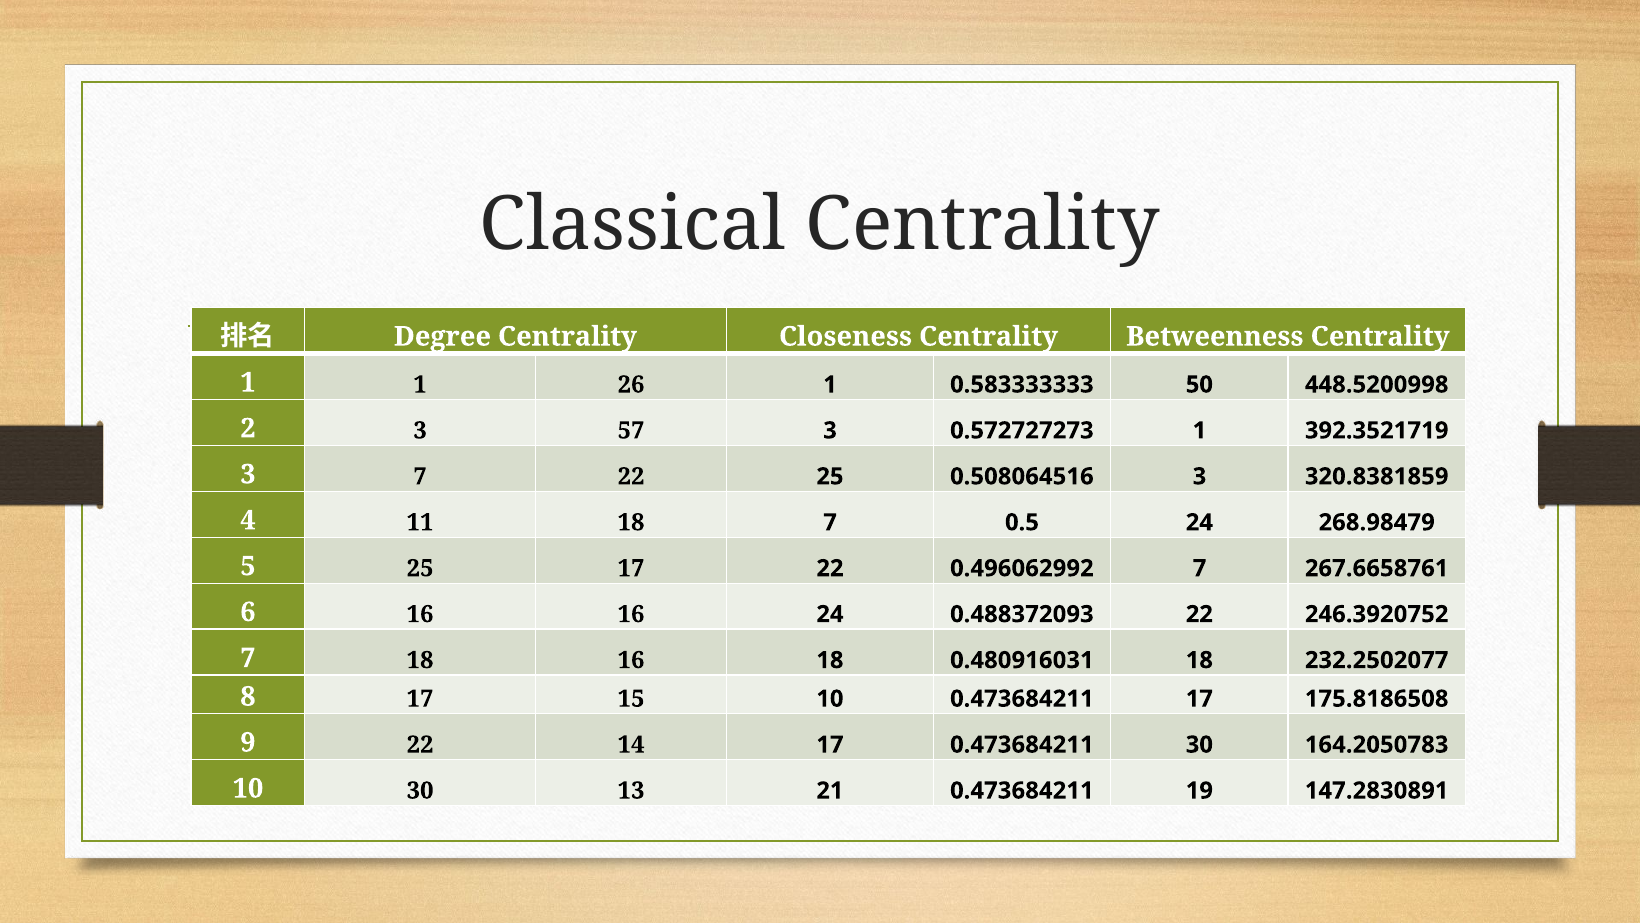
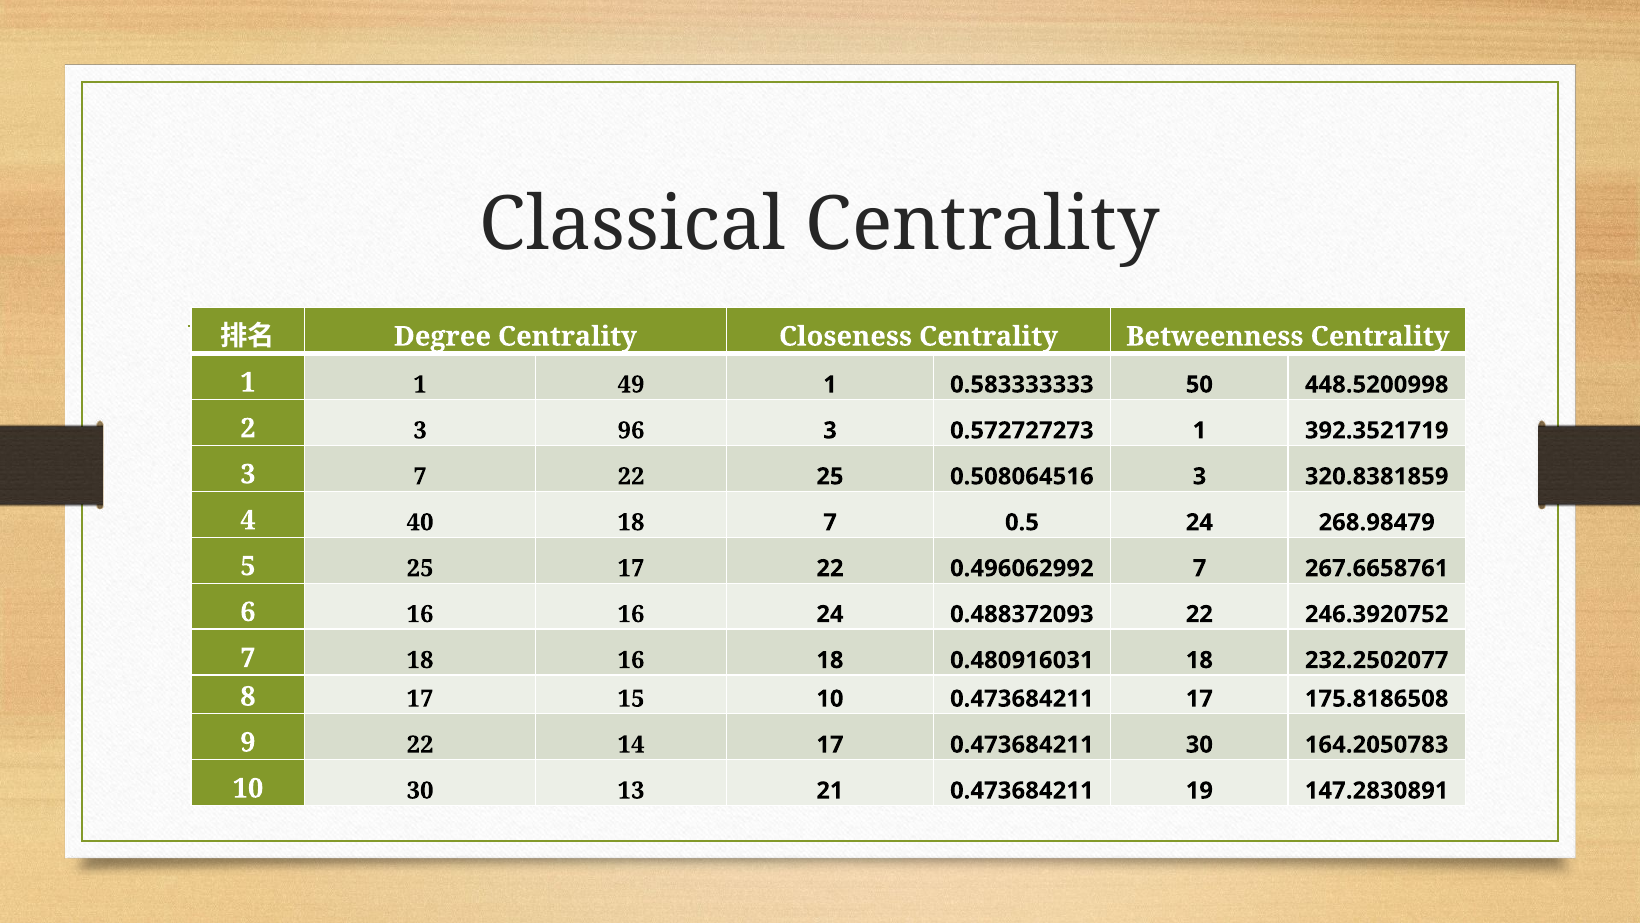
26: 26 -> 49
57: 57 -> 96
11: 11 -> 40
